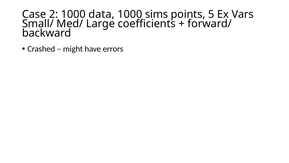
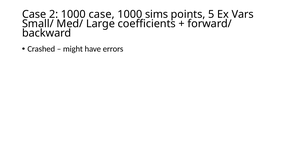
1000 data: data -> case
